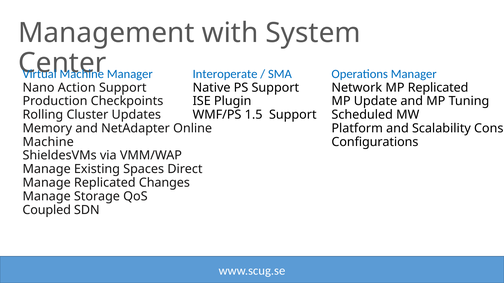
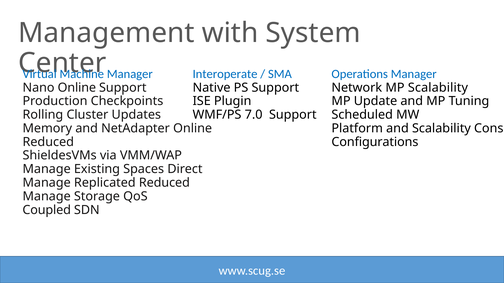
Nano Action: Action -> Online
MP Replicated: Replicated -> Scalability
1.5: 1.5 -> 7.0
Machine at (48, 142): Machine -> Reduced
Replicated Changes: Changes -> Reduced
